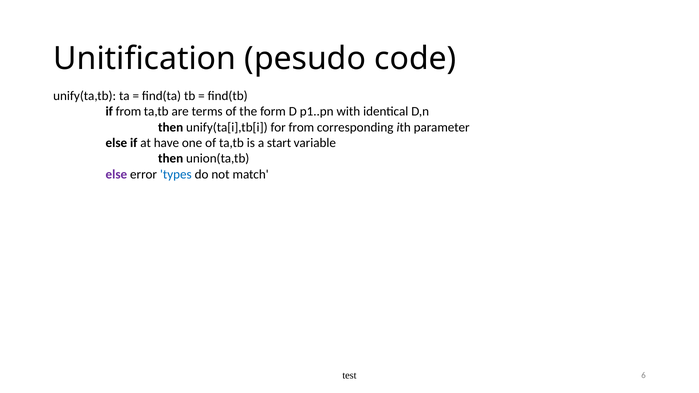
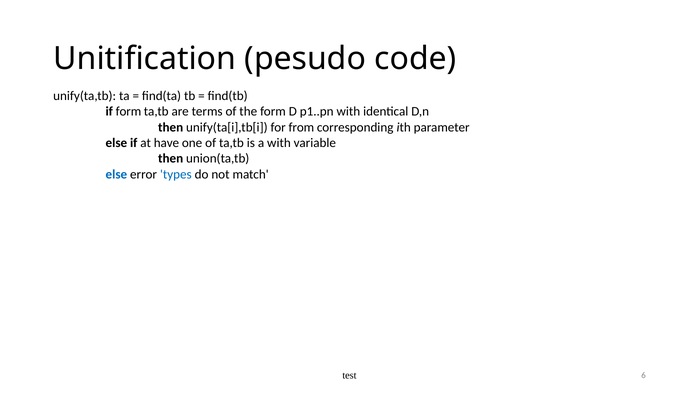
if from: from -> form
a start: start -> with
else at (116, 174) colour: purple -> blue
